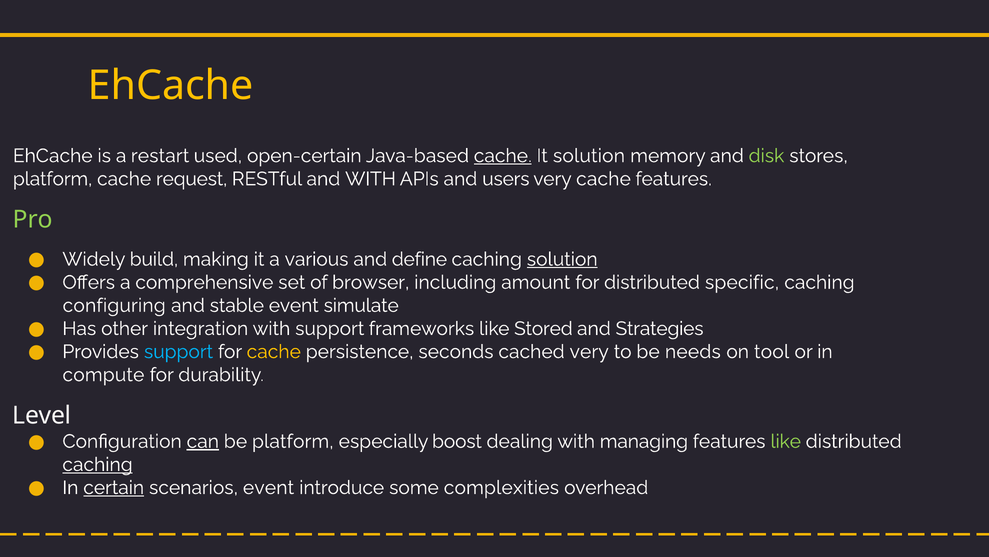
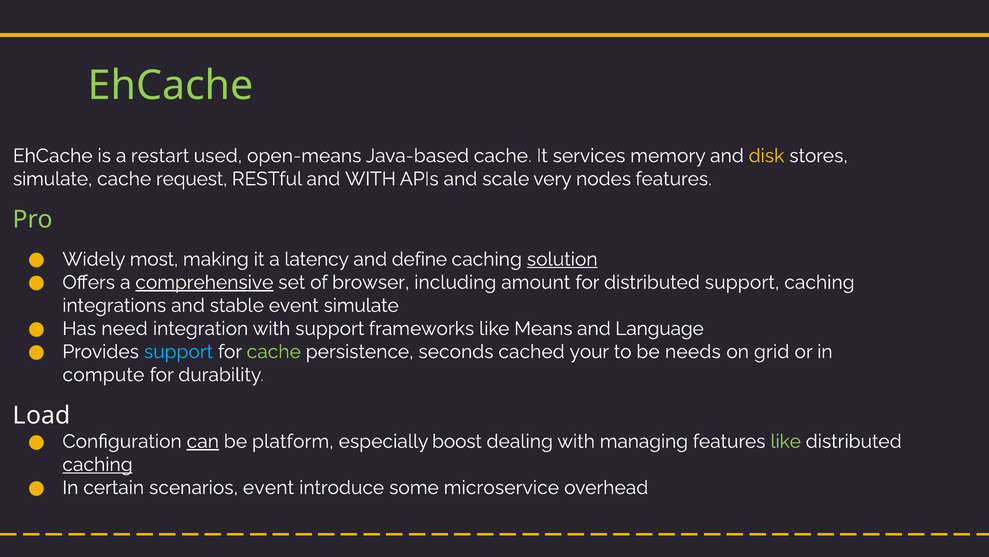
EhCache at (171, 86) colour: yellow -> light green
open-certain: open-certain -> open-means
cache at (503, 156) underline: present -> none
It solution: solution -> services
disk colour: light green -> yellow
platform at (53, 179): platform -> simulate
users: users -> scale
very cache: cache -> nodes
build: build -> most
various: various -> latency
comprehensive underline: none -> present
distributed specific: specific -> support
configuring: configuring -> integrations
other: other -> need
Stored: Stored -> Means
Strategies: Strategies -> Language
cache at (274, 351) colour: yellow -> light green
cached very: very -> your
tool: tool -> grid
Level: Level -> Load
certain underline: present -> none
complexities: complexities -> microservice
